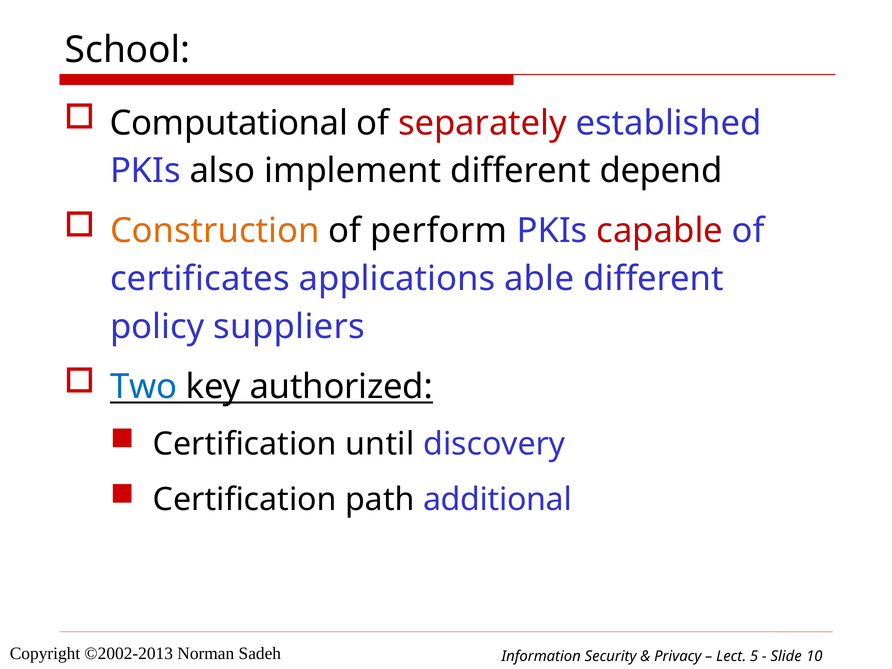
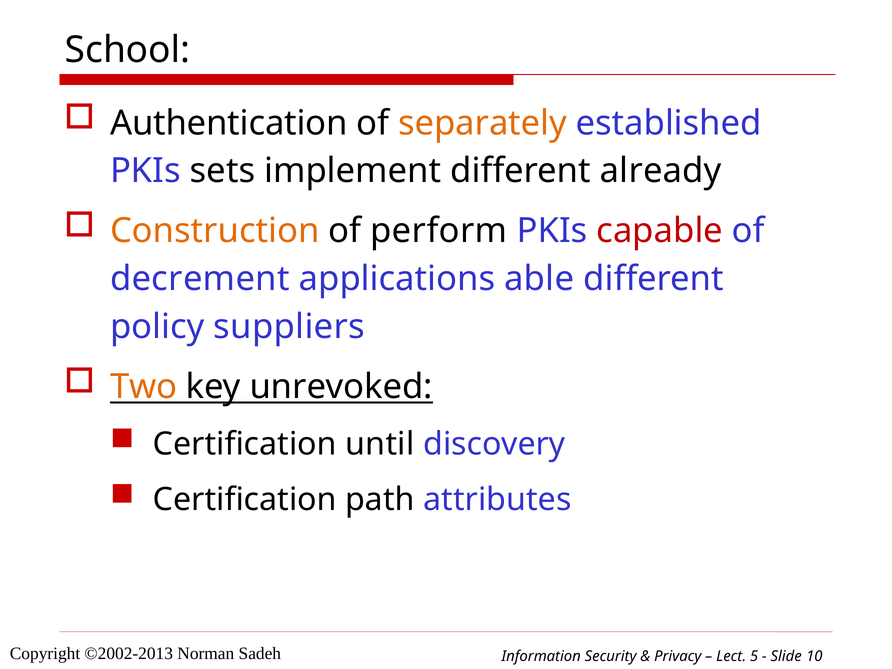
Computational: Computational -> Authentication
separately colour: red -> orange
also: also -> sets
depend: depend -> already
certificates: certificates -> decrement
Two colour: blue -> orange
authorized: authorized -> unrevoked
additional: additional -> attributes
